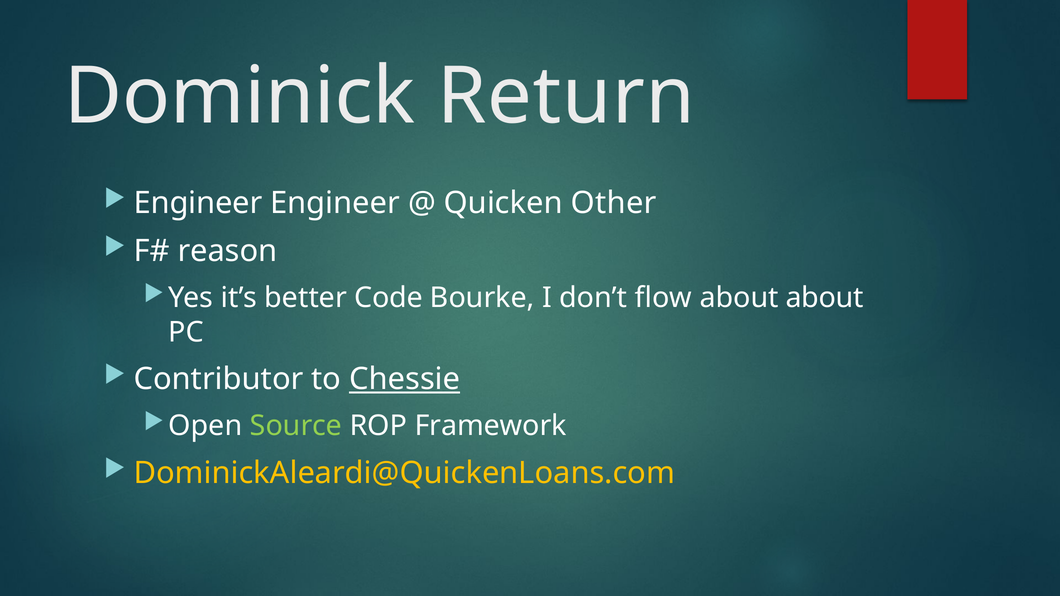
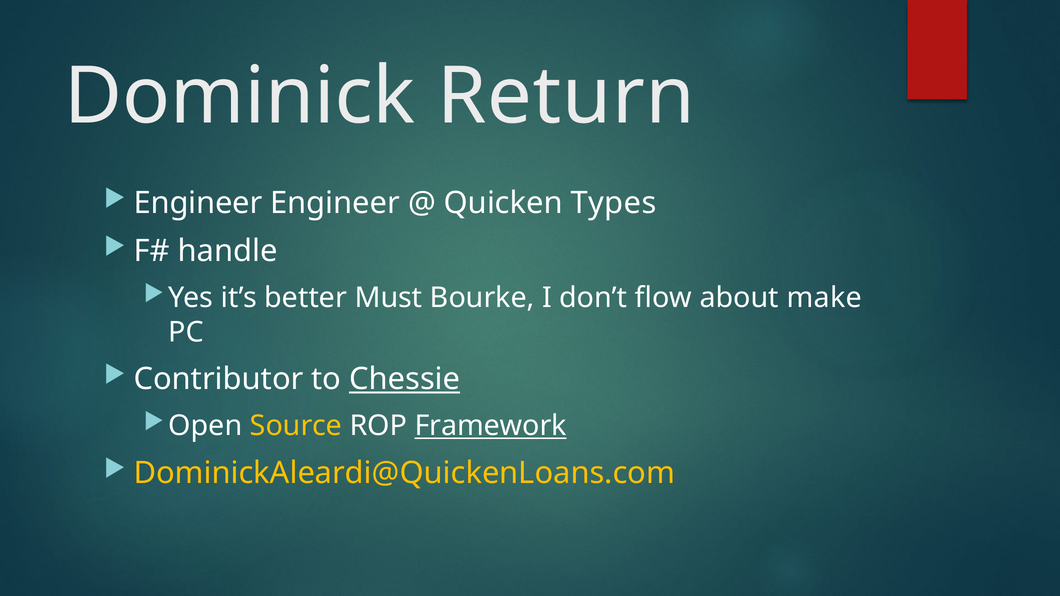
Other: Other -> Types
reason: reason -> handle
Code: Code -> Must
about about: about -> make
Source colour: light green -> yellow
Framework underline: none -> present
